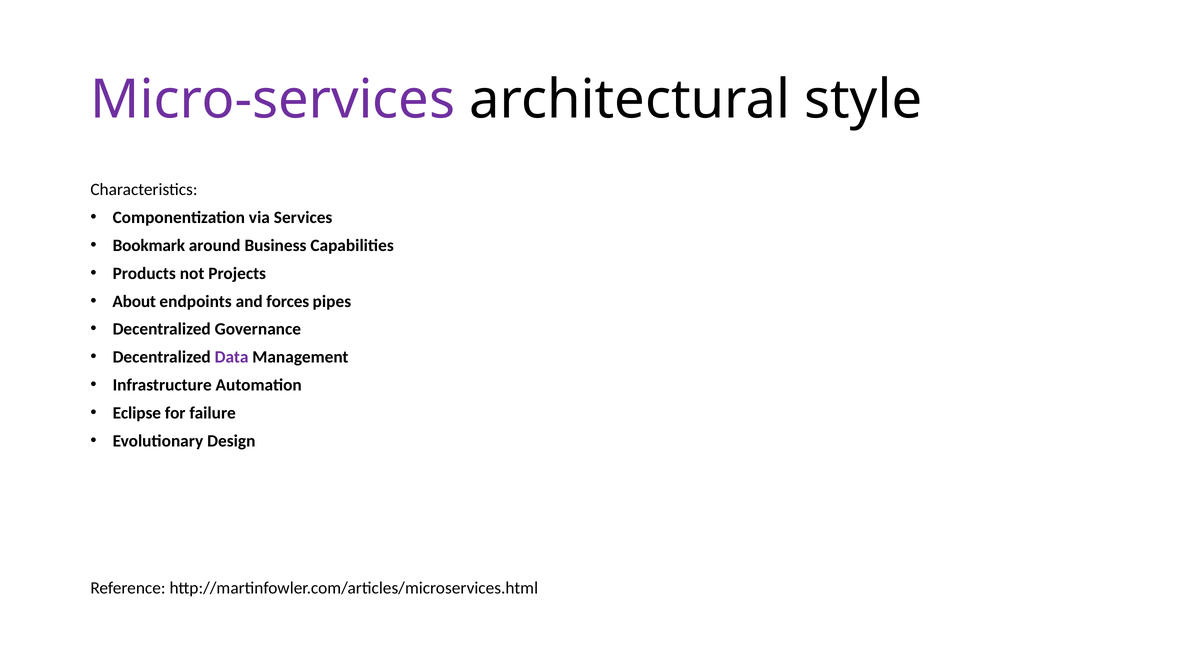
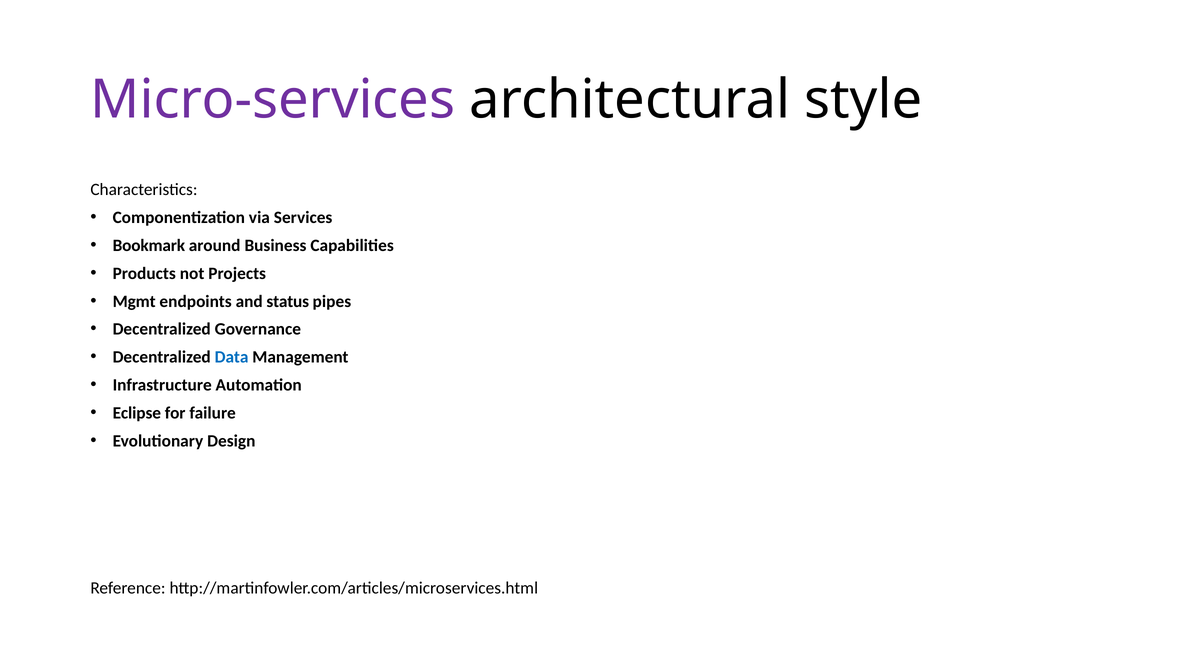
About: About -> Mgmt
forces: forces -> status
Data colour: purple -> blue
